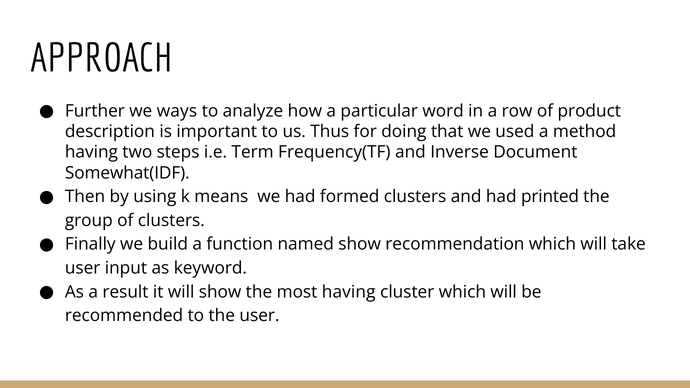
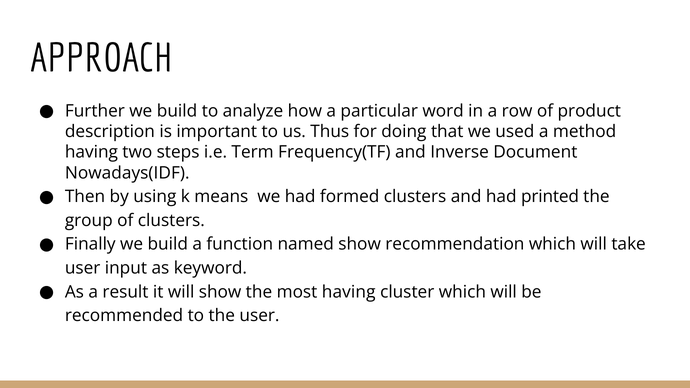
Further we ways: ways -> build
Somewhat(IDF: Somewhat(IDF -> Nowadays(IDF
